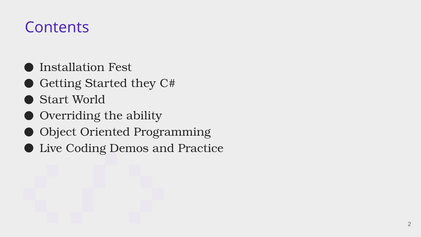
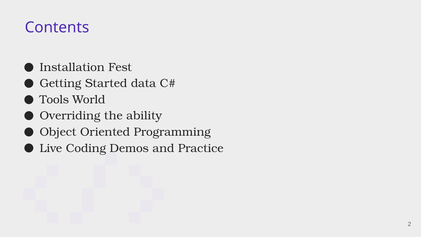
they: they -> data
Start: Start -> Tools
